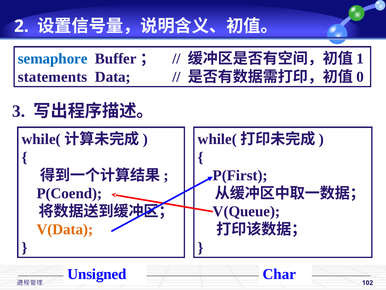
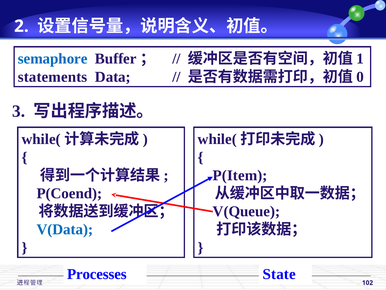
P(First: P(First -> P(Item
V(Data colour: orange -> blue
Unsigned: Unsigned -> Processes
Char: Char -> State
